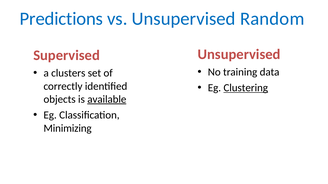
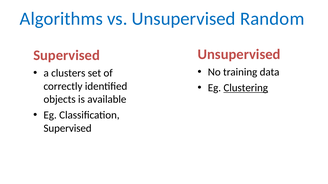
Predictions: Predictions -> Algorithms
available underline: present -> none
Minimizing at (68, 129): Minimizing -> Supervised
